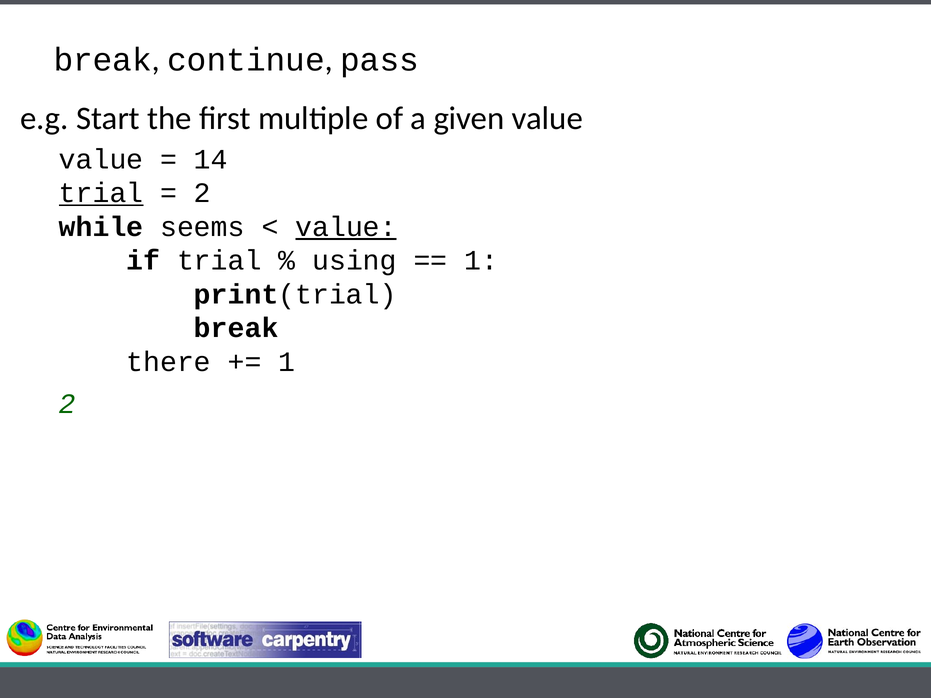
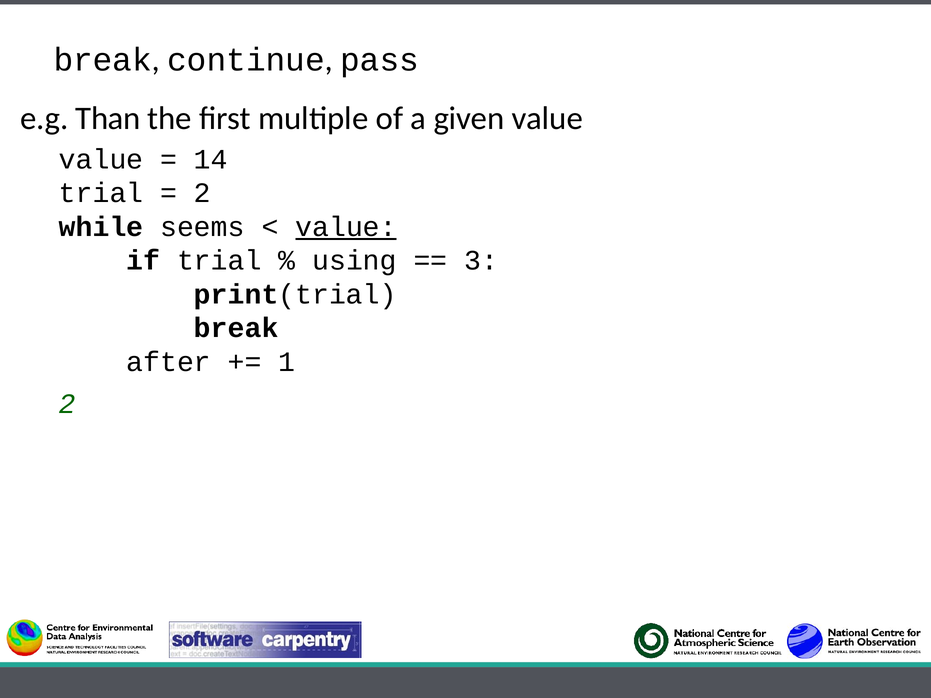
Start: Start -> Than
trial at (101, 193) underline: present -> none
1 at (481, 261): 1 -> 3
there: there -> after
